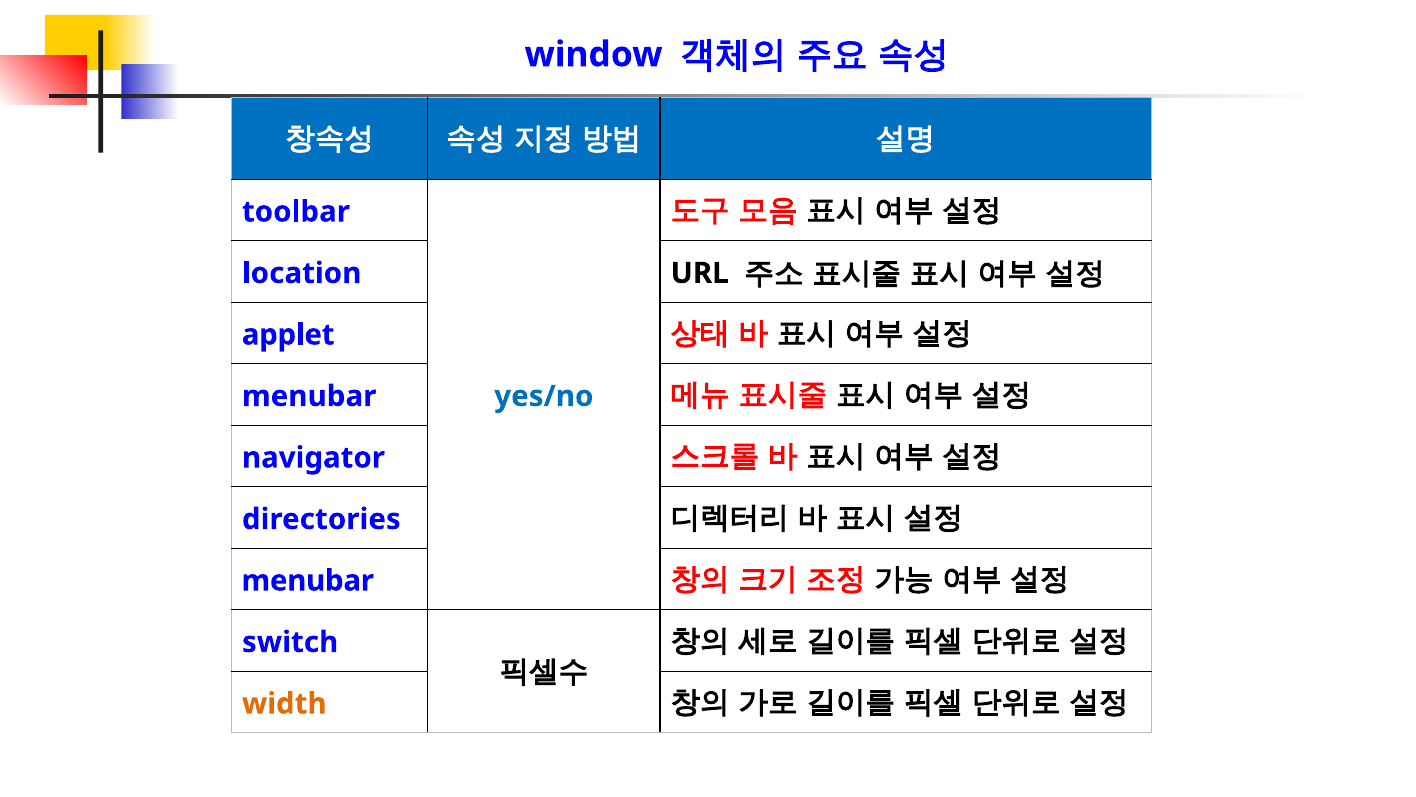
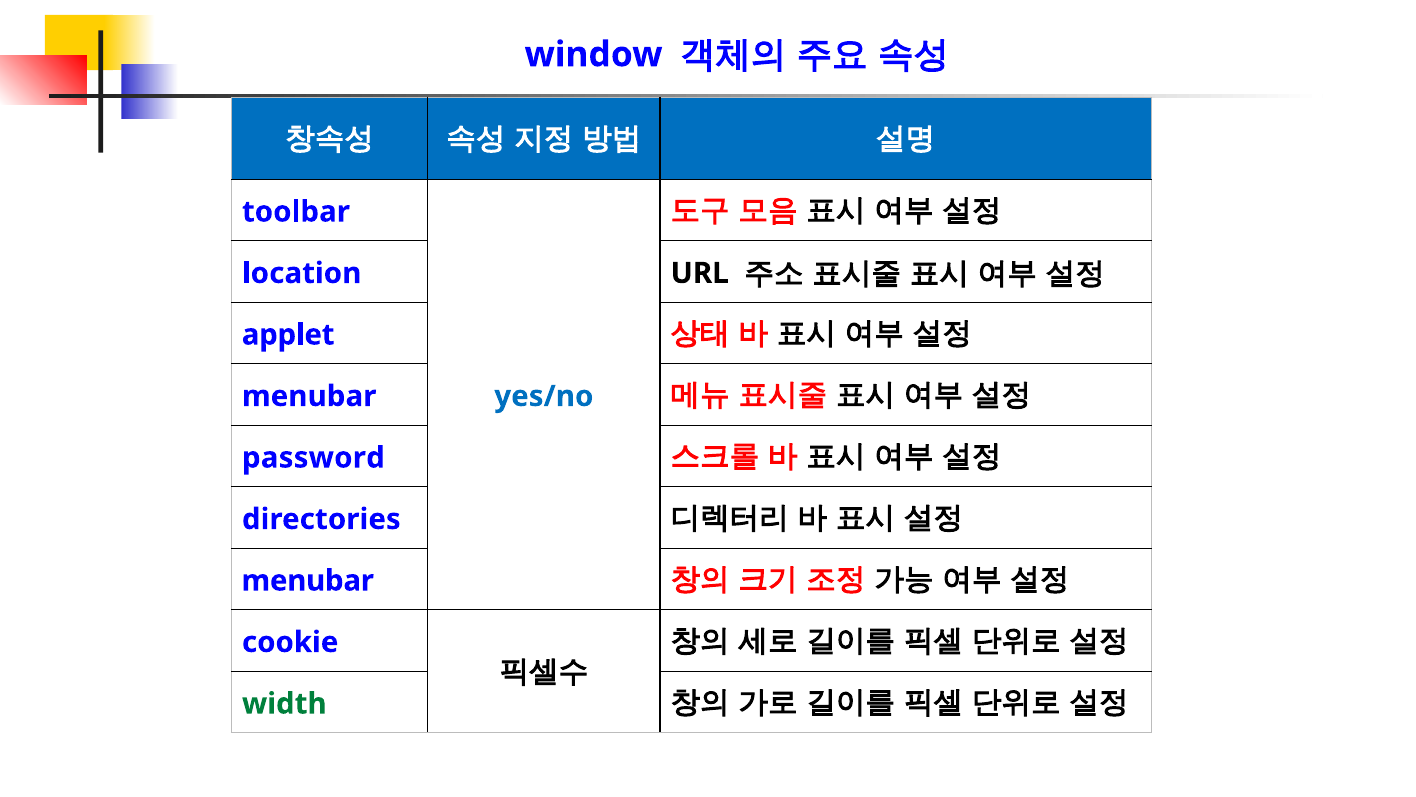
navigator: navigator -> password
switch: switch -> cookie
width colour: orange -> green
